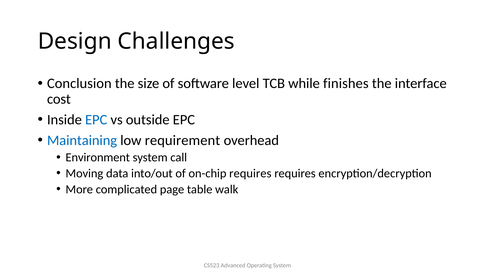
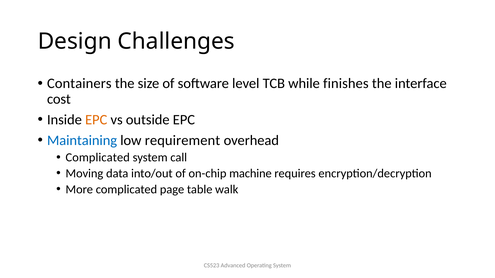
Conclusion: Conclusion -> Containers
EPC at (96, 120) colour: blue -> orange
Environment at (98, 158): Environment -> Complicated
on-chip requires: requires -> machine
